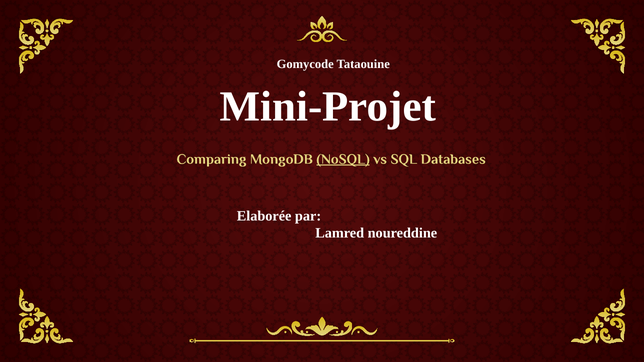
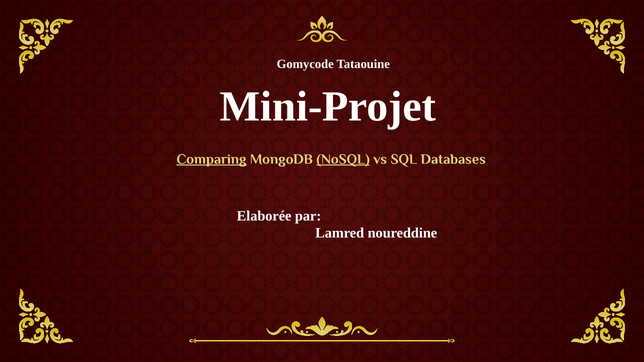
Comparing underline: none -> present
